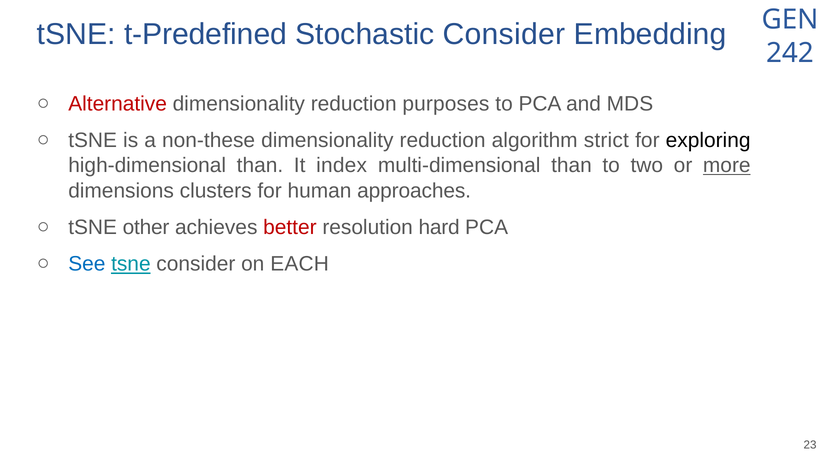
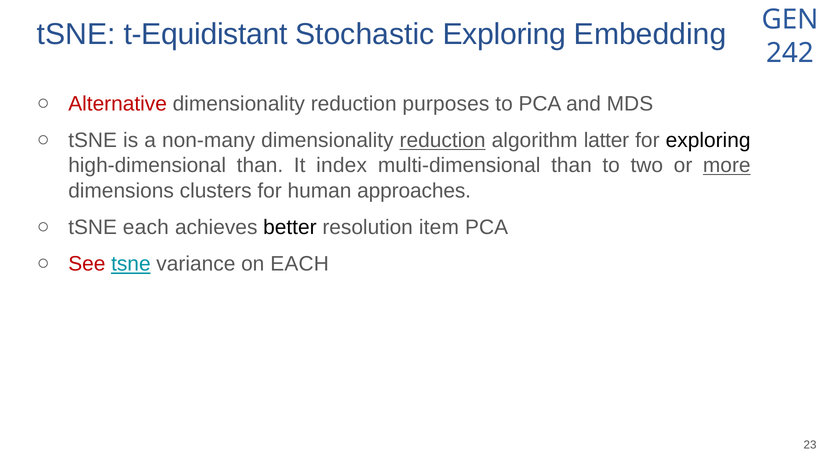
t-Predefined: t-Predefined -> t-Equidistant
Stochastic Consider: Consider -> Exploring
non-these: non-these -> non-many
reduction at (443, 141) underline: none -> present
strict: strict -> latter
tSNE other: other -> each
better colour: red -> black
hard: hard -> item
See colour: blue -> red
tsne consider: consider -> variance
